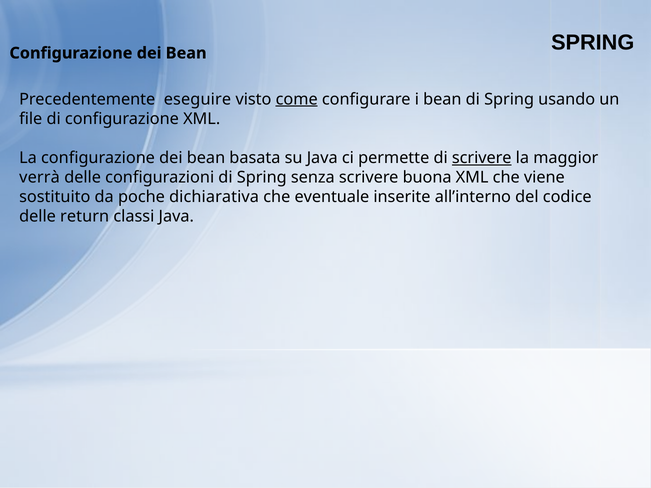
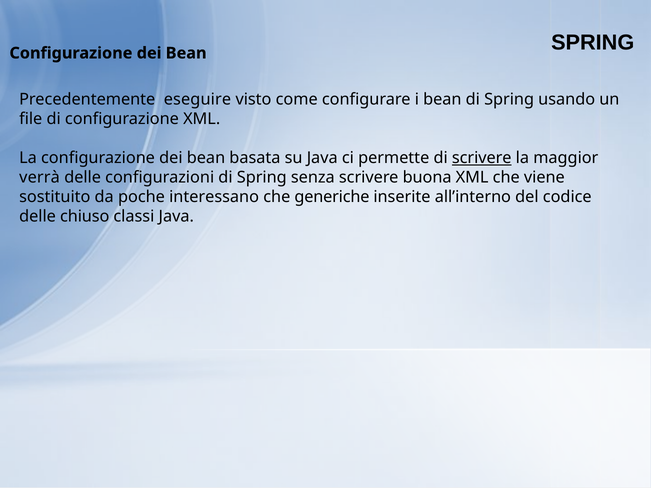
come underline: present -> none
dichiarativa: dichiarativa -> interessano
eventuale: eventuale -> generiche
return: return -> chiuso
